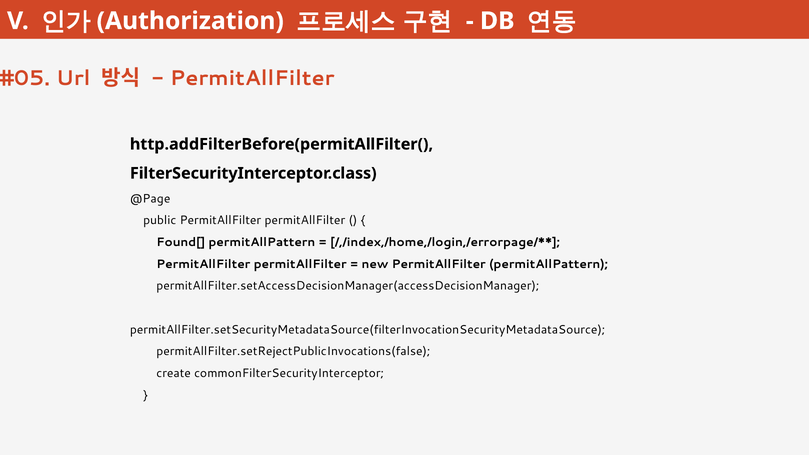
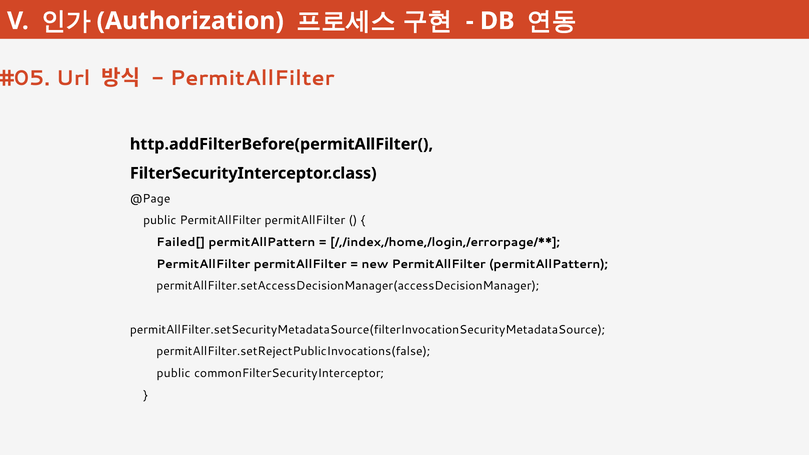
Found[: Found[ -> Failed[
create at (174, 373): create -> public
